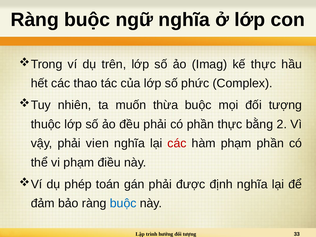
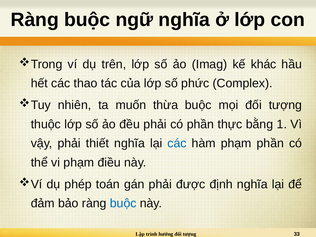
kế thực: thực -> khác
2: 2 -> 1
vien: vien -> thiết
các at (177, 143) colour: red -> blue
